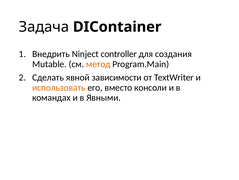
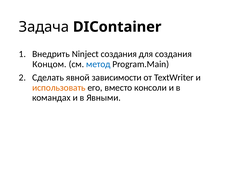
Ninject controller: controller -> создания
Mutable: Mutable -> Концом
метод colour: orange -> blue
